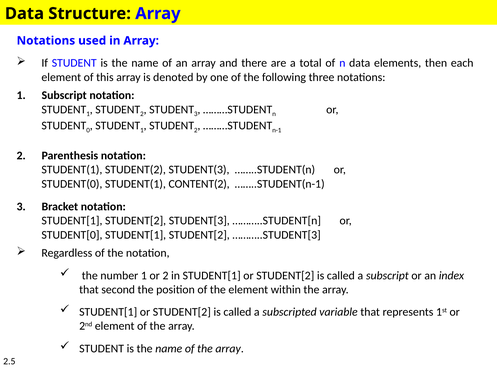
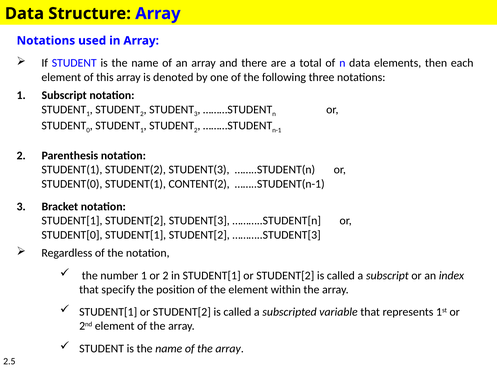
second: second -> specify
